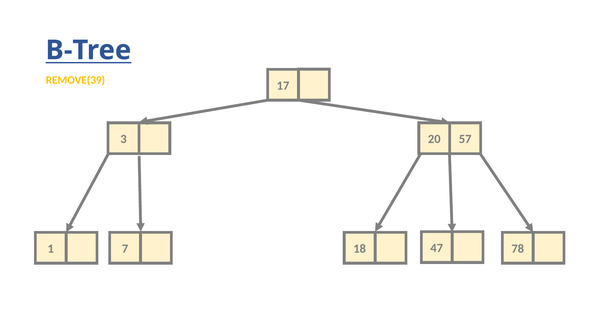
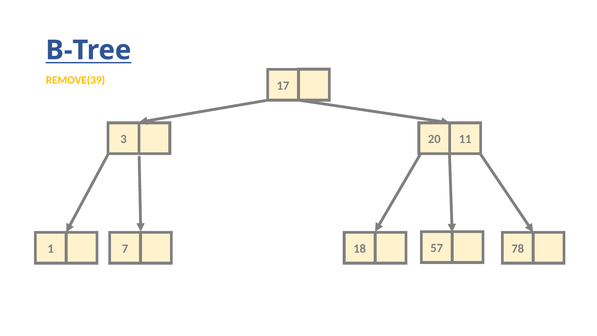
57: 57 -> 11
47: 47 -> 57
